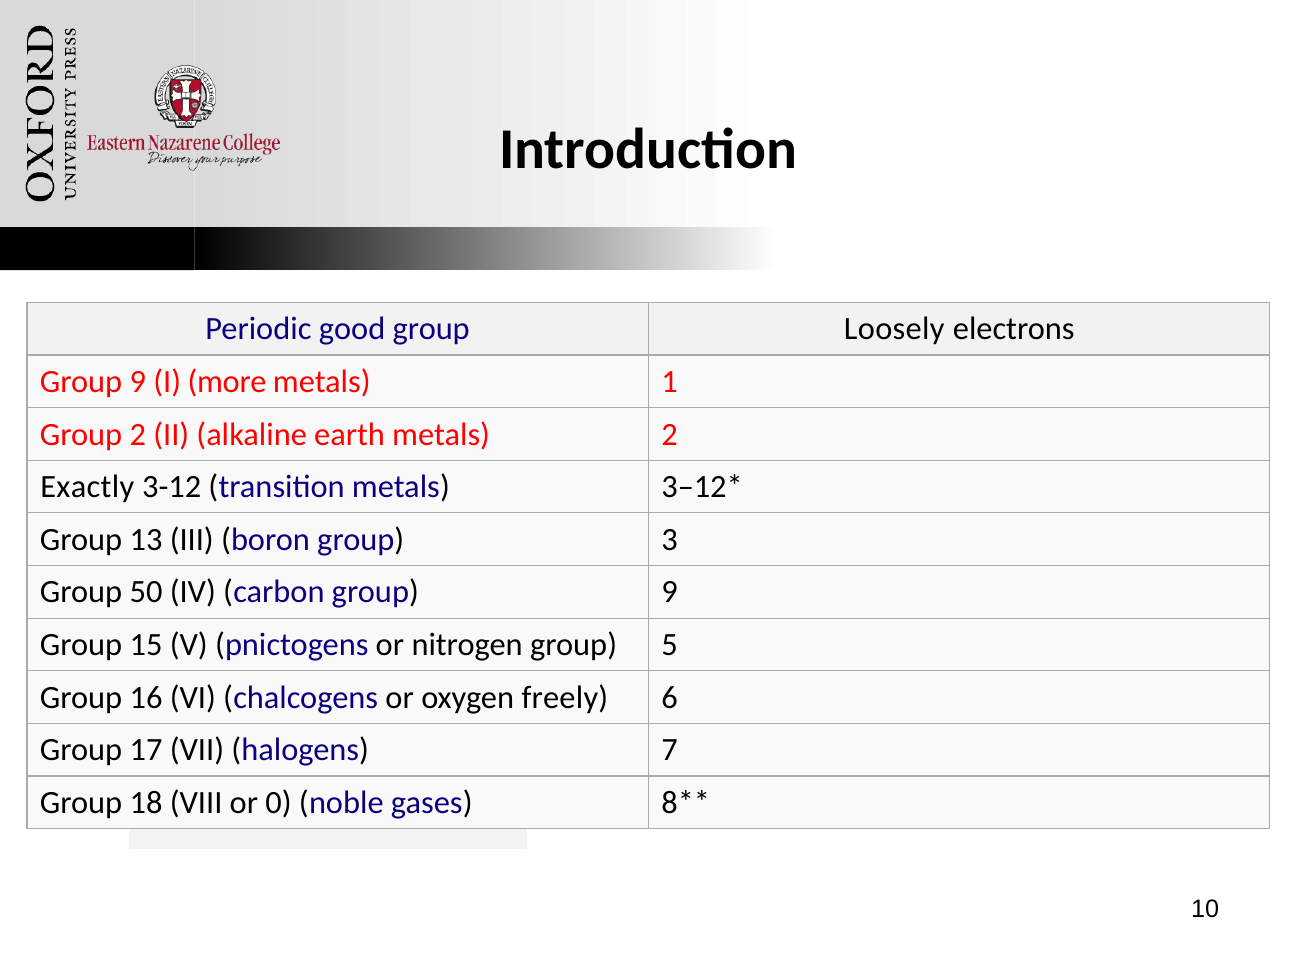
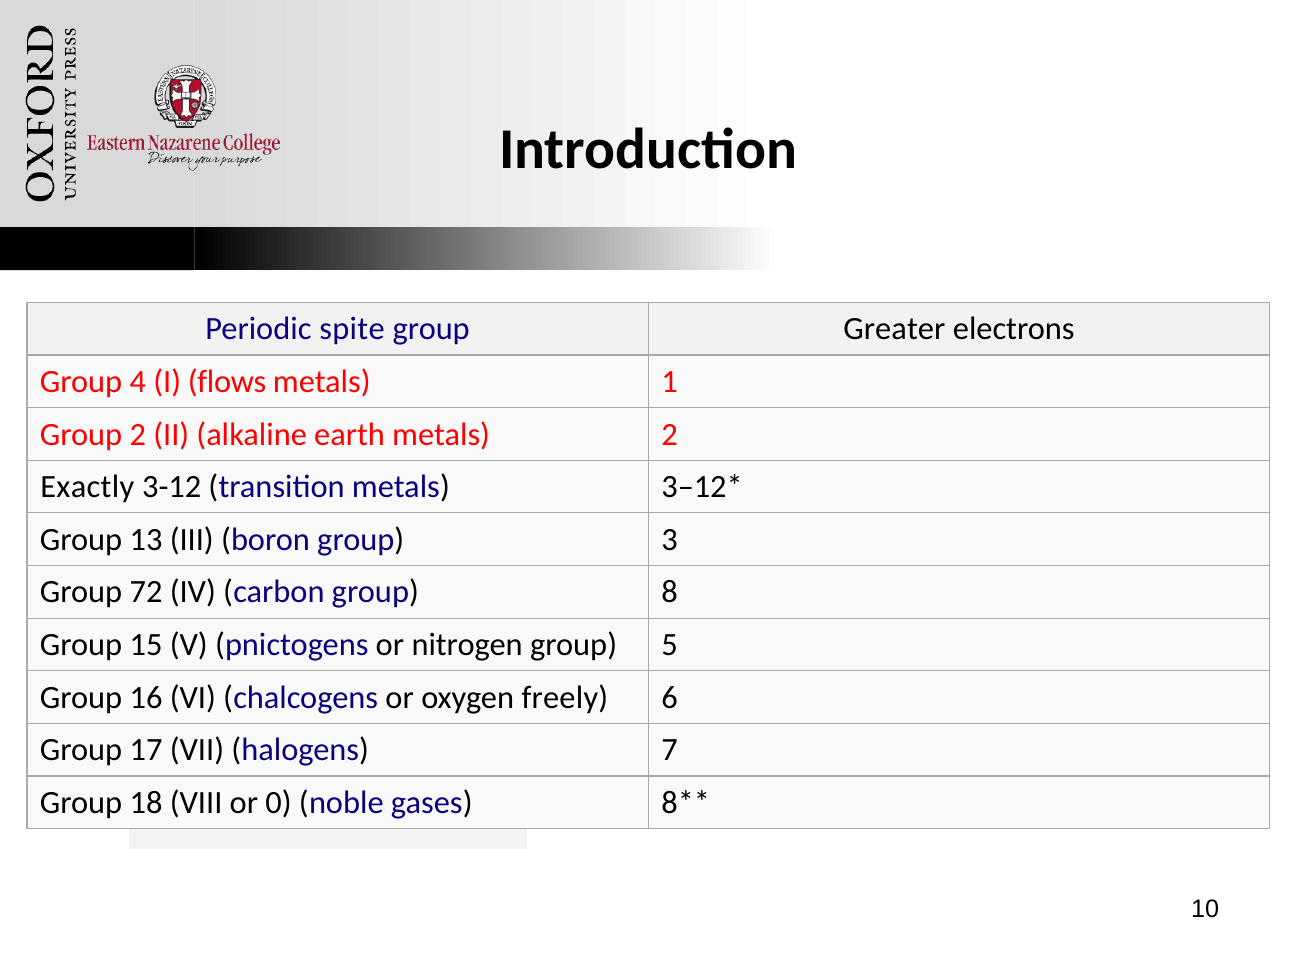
good: good -> spite
Loosely: Loosely -> Greater
9 at (138, 382): 9 -> 4
more: more -> flows
50: 50 -> 72
carbon group 9: 9 -> 8
